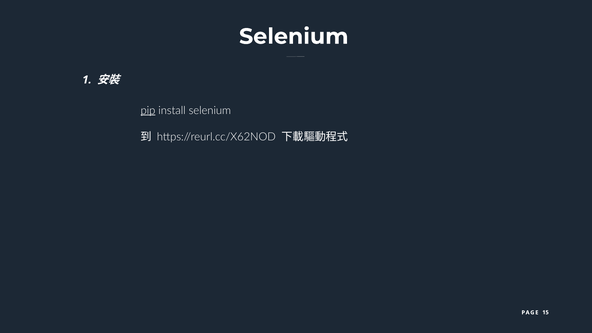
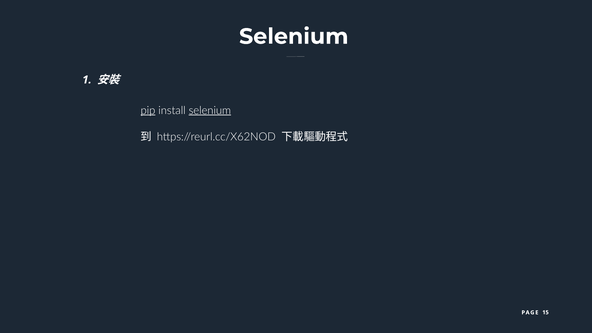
selenium at (210, 110) underline: none -> present
